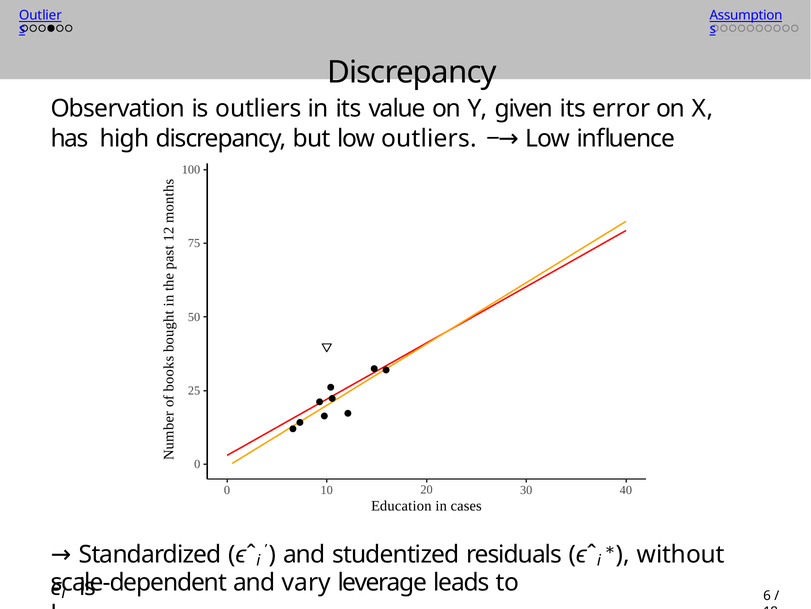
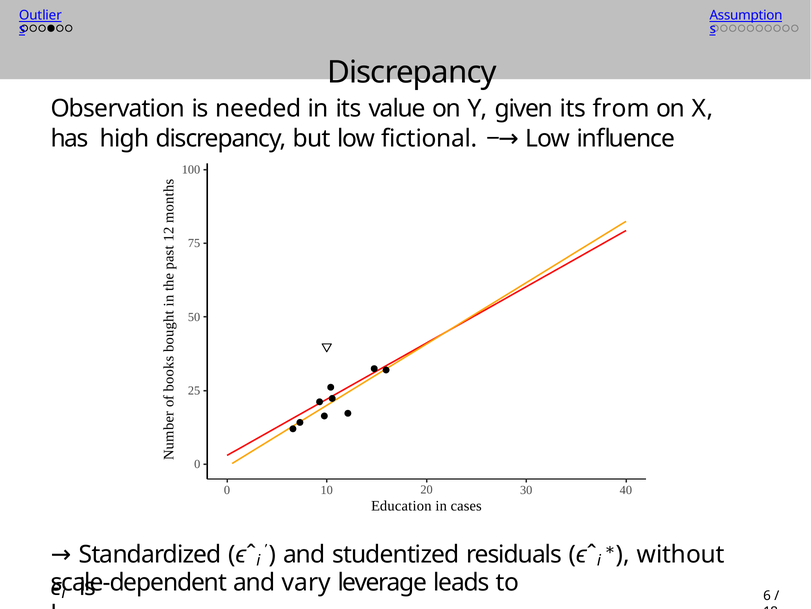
is outliers: outliers -> needed
error: error -> from
low outliers: outliers -> fictional
